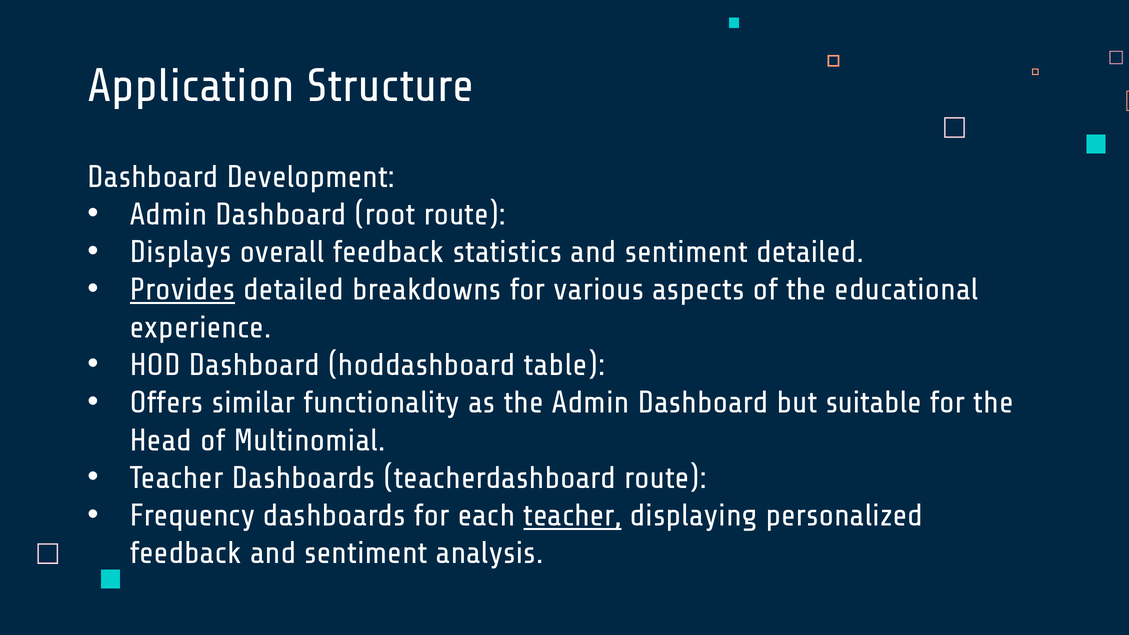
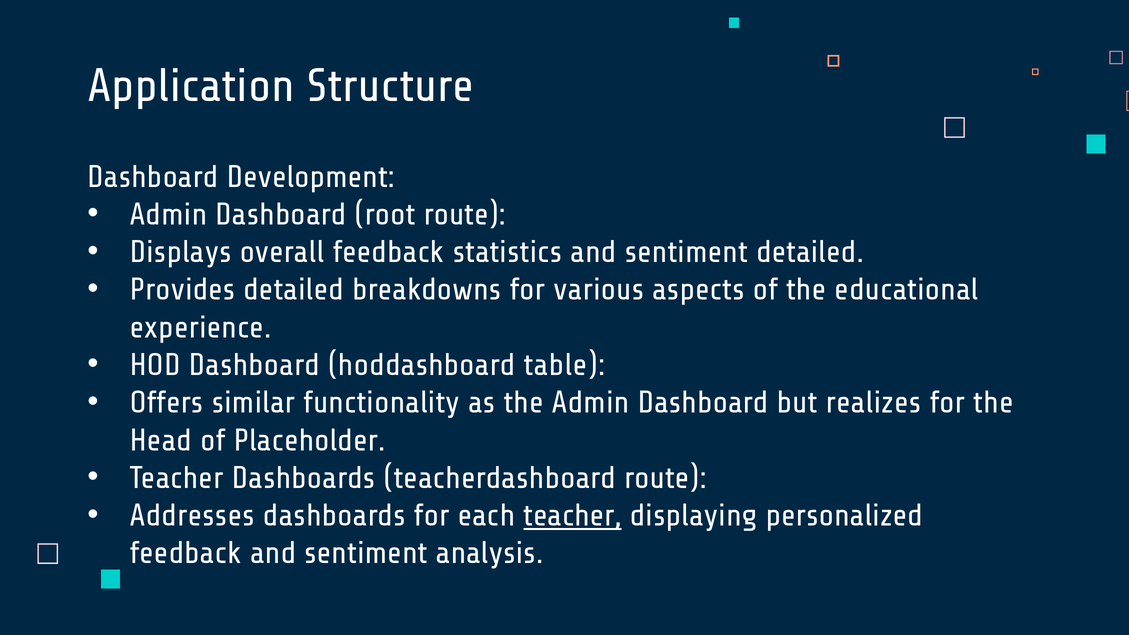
Provides underline: present -> none
suitable: suitable -> realizes
Multinomial: Multinomial -> Placeholder
Frequency: Frequency -> Addresses
